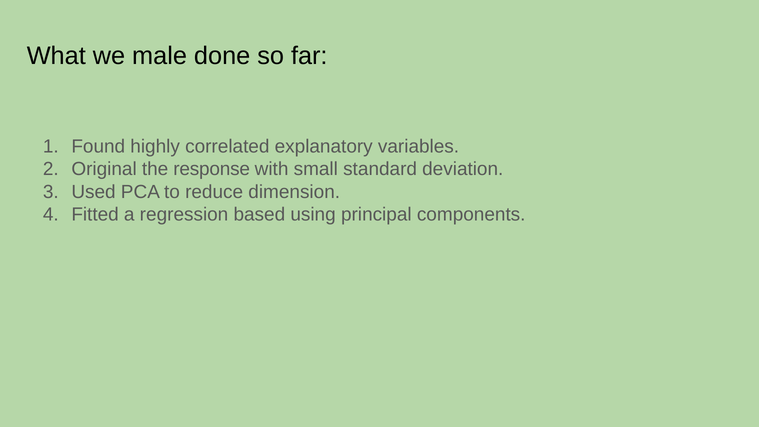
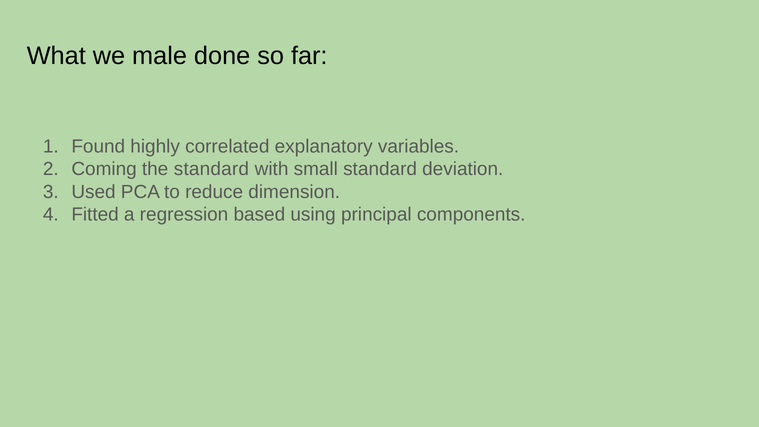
Original: Original -> Coming
the response: response -> standard
